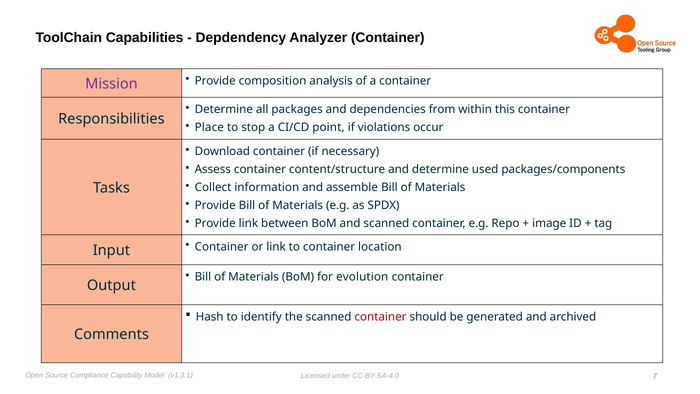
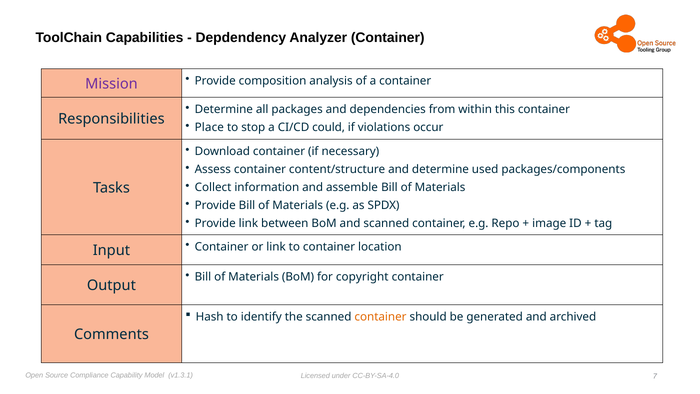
point: point -> could
evolution: evolution -> copyright
container at (381, 317) colour: red -> orange
